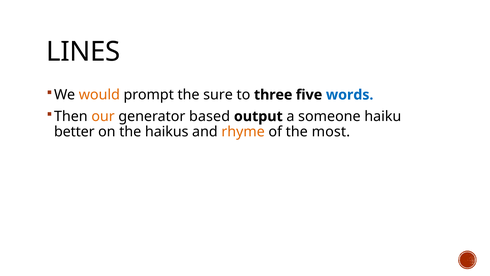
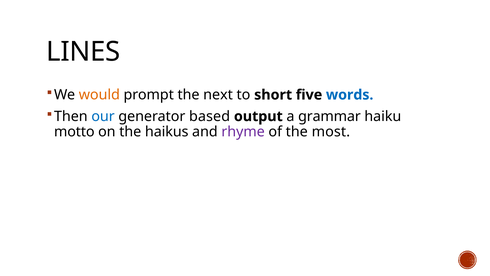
sure: sure -> next
three: three -> short
our colour: orange -> blue
someone: someone -> grammar
better: better -> motto
rhyme colour: orange -> purple
